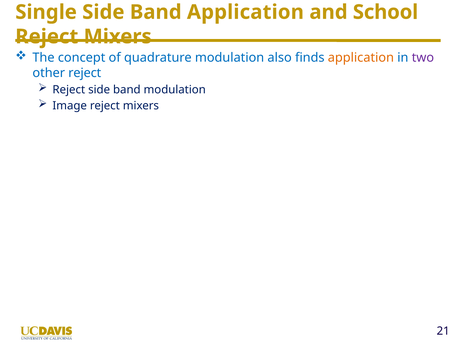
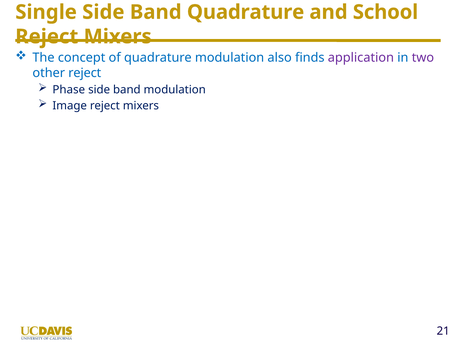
Band Application: Application -> Quadrature
application at (361, 58) colour: orange -> purple
Reject at (69, 90): Reject -> Phase
